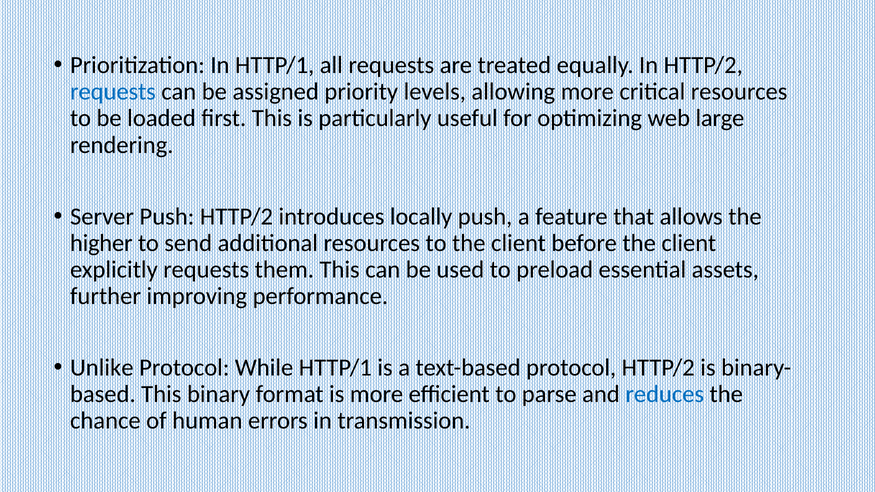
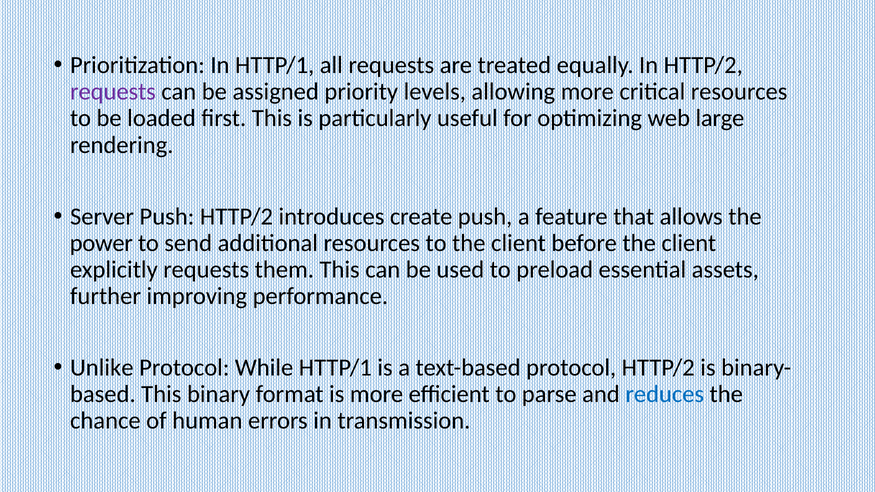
requests at (113, 92) colour: blue -> purple
locally: locally -> create
higher: higher -> power
